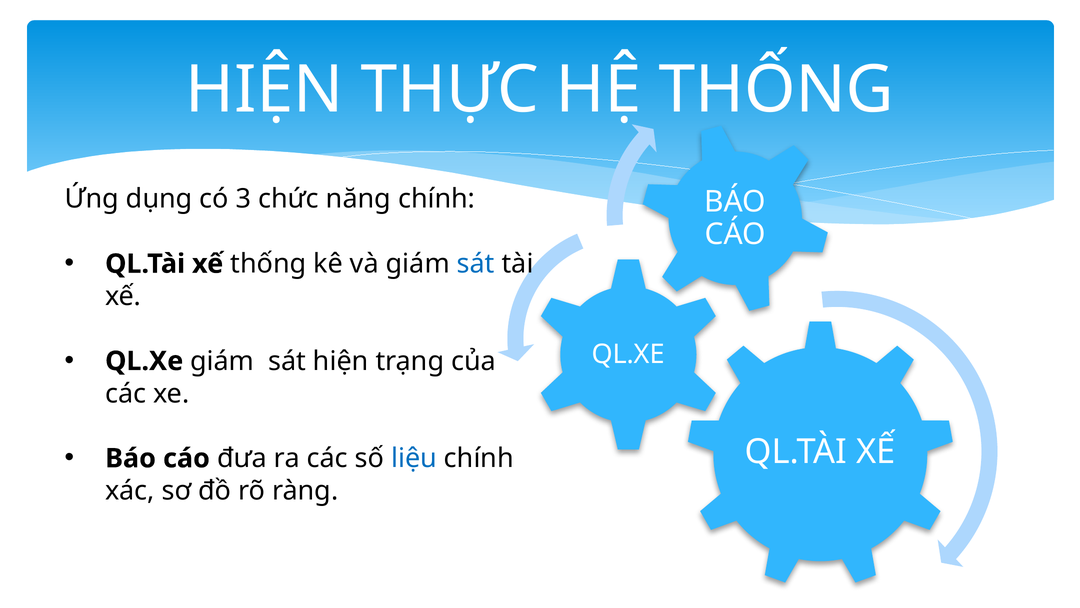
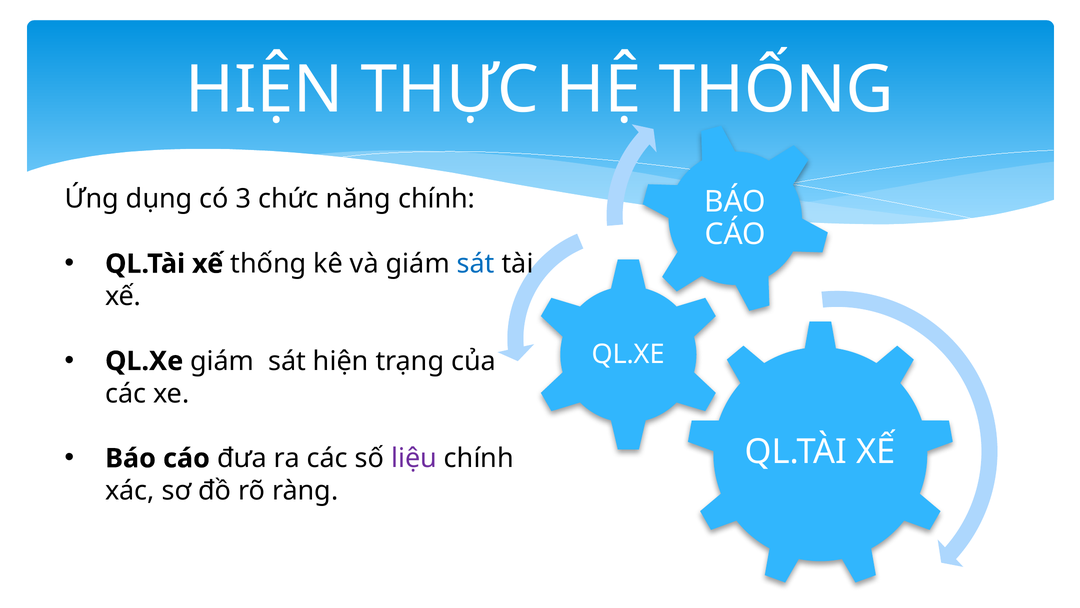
liệu colour: blue -> purple
